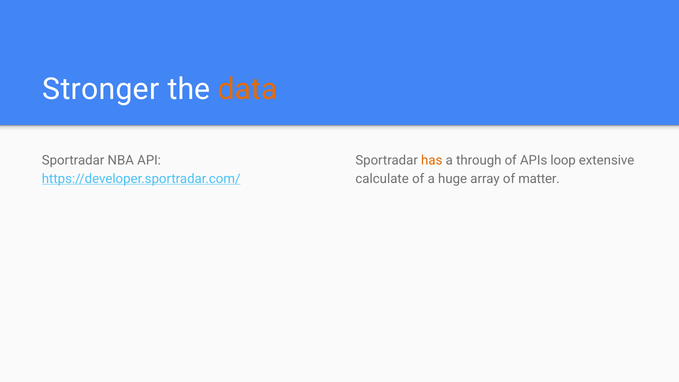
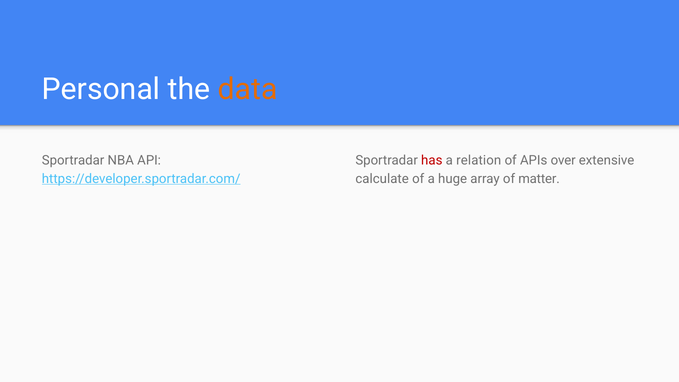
Stronger: Stronger -> Personal
has colour: orange -> red
through: through -> relation
loop: loop -> over
